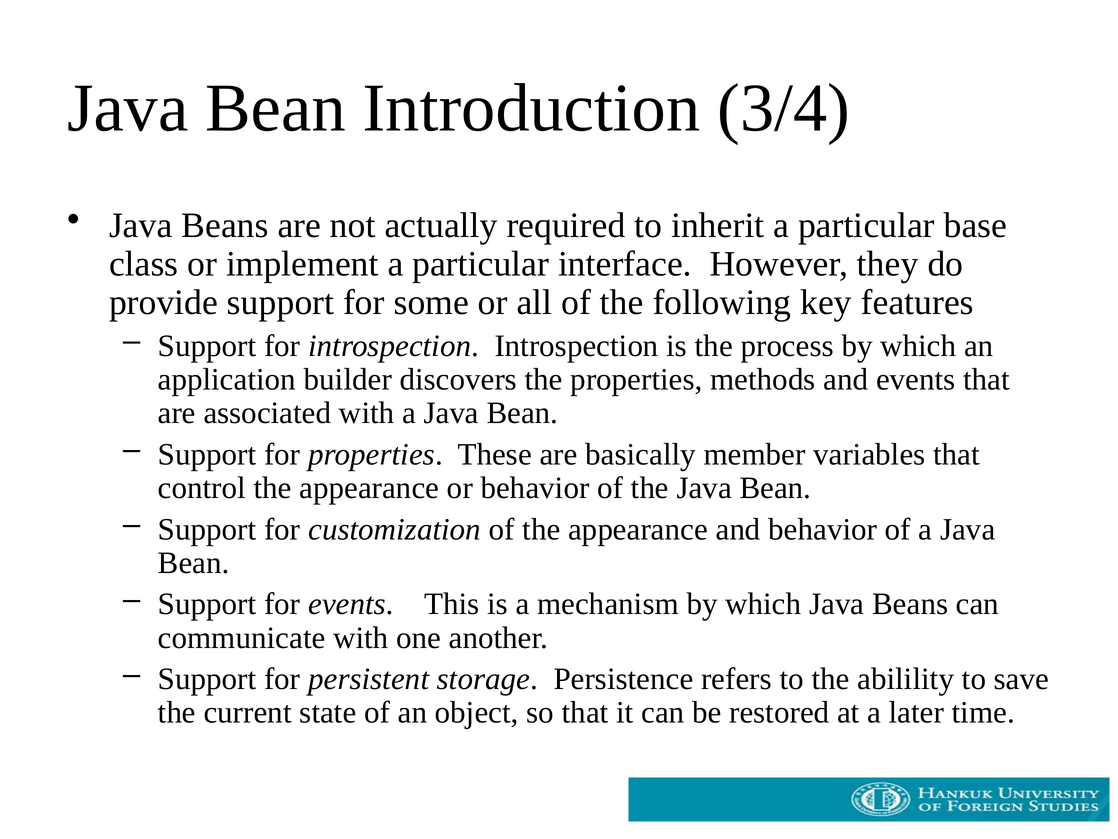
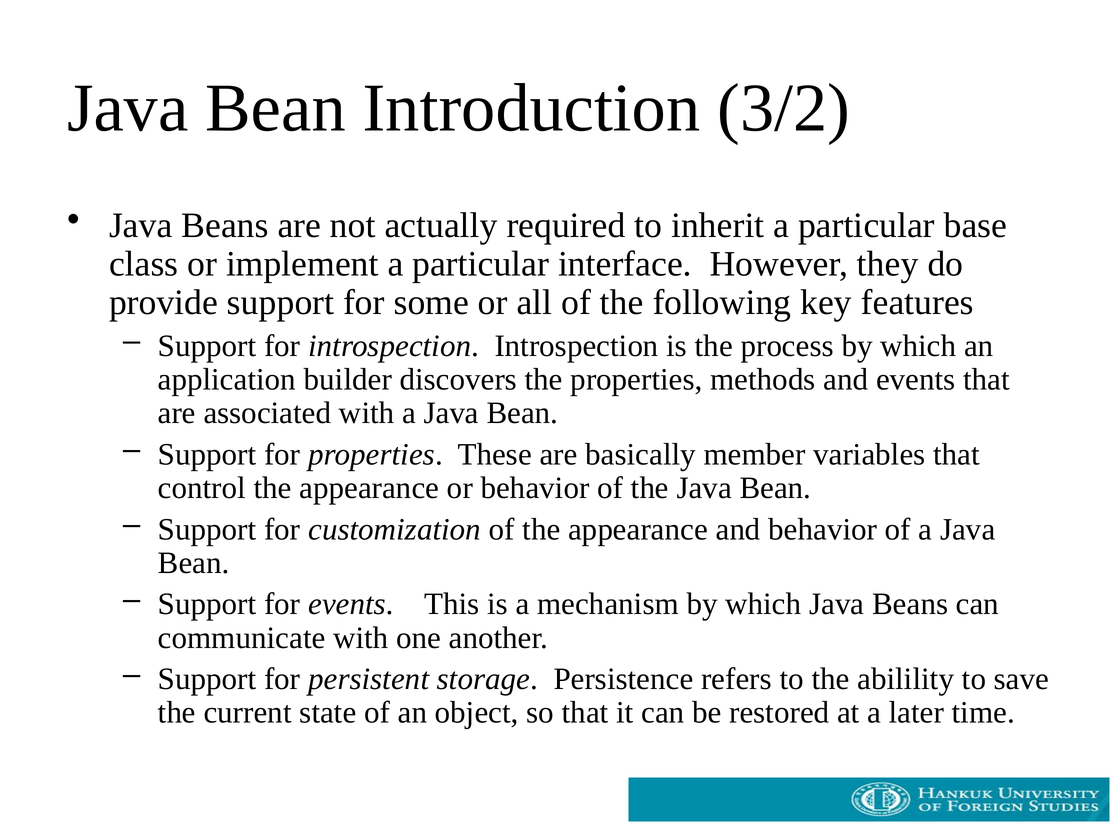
3/4: 3/4 -> 3/2
